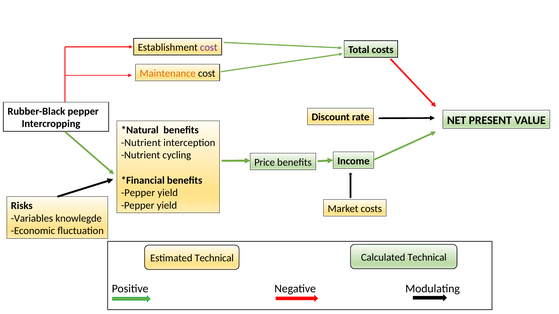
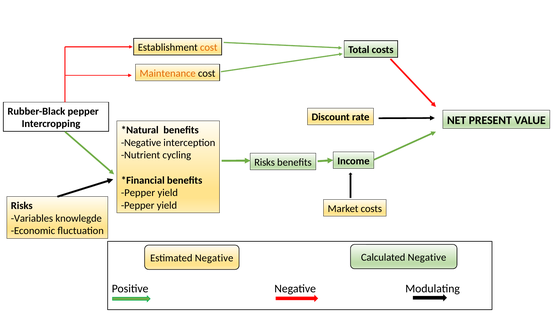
cost at (209, 48) colour: purple -> orange
Nutrient at (141, 143): Nutrient -> Negative
Price at (265, 163): Price -> Risks
Estimated Technical: Technical -> Negative
Calculated Technical: Technical -> Negative
